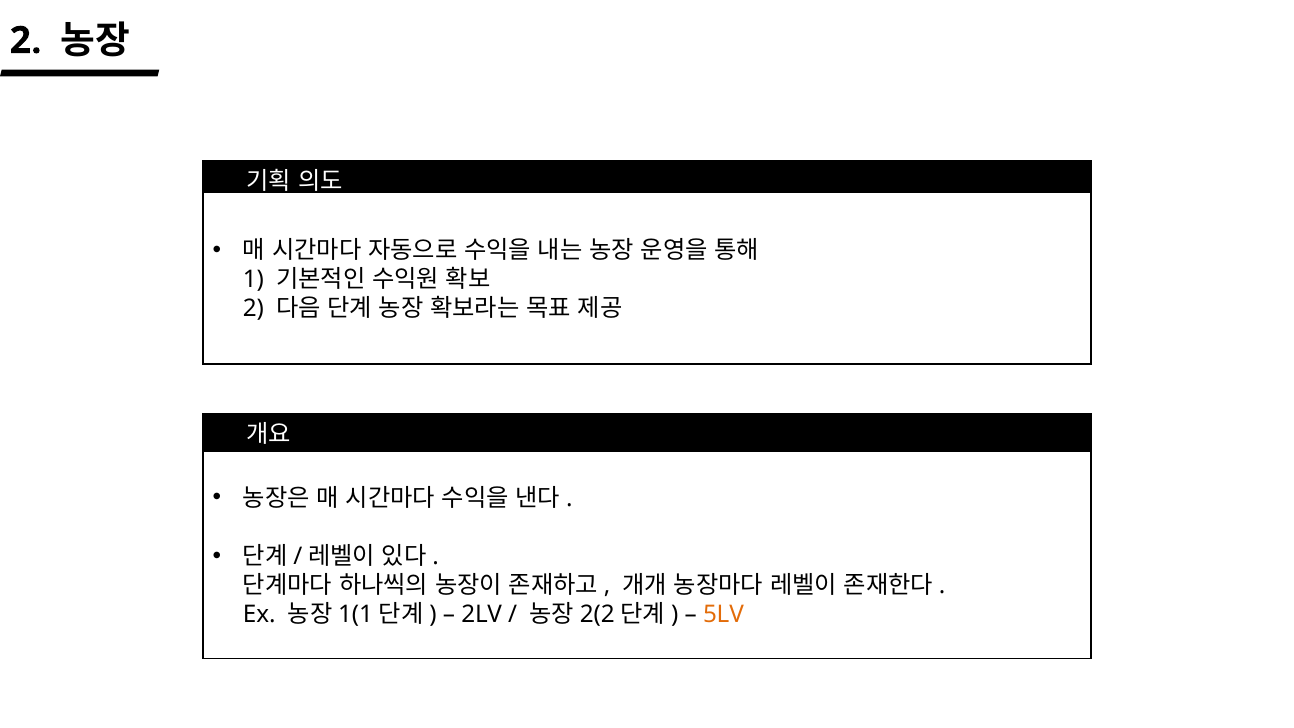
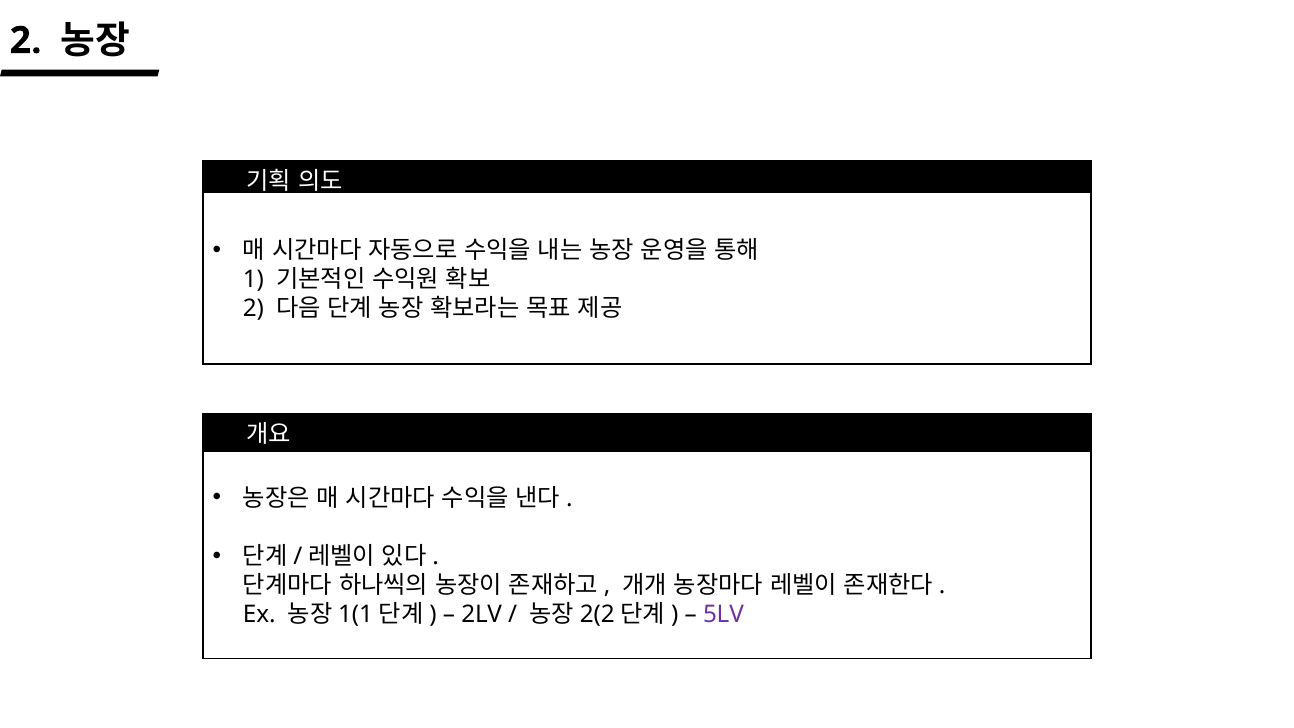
5LV colour: orange -> purple
